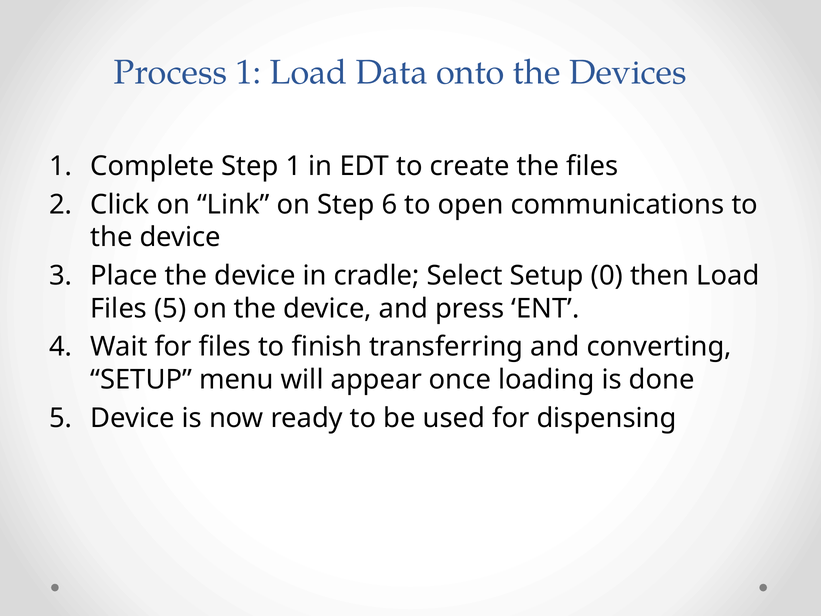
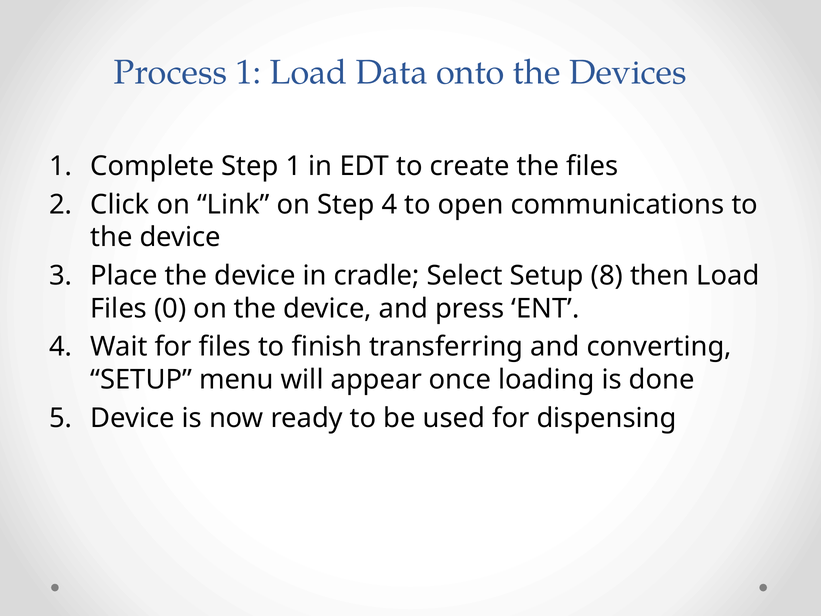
Step 6: 6 -> 4
0: 0 -> 8
Files 5: 5 -> 0
